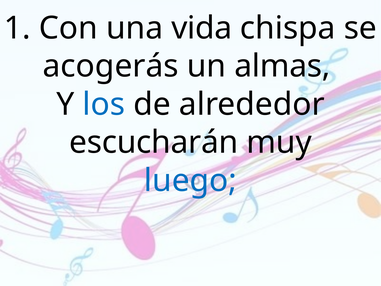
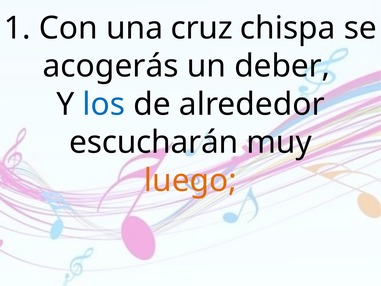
vida: vida -> cruz
almas: almas -> deber
luego colour: blue -> orange
